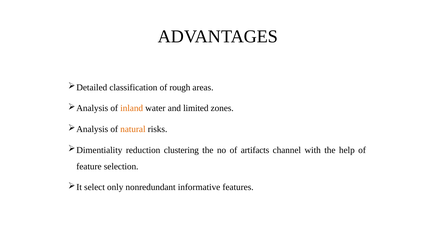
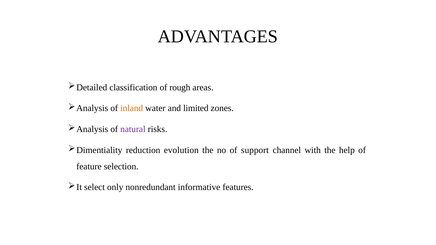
natural colour: orange -> purple
clustering: clustering -> evolution
artifacts: artifacts -> support
